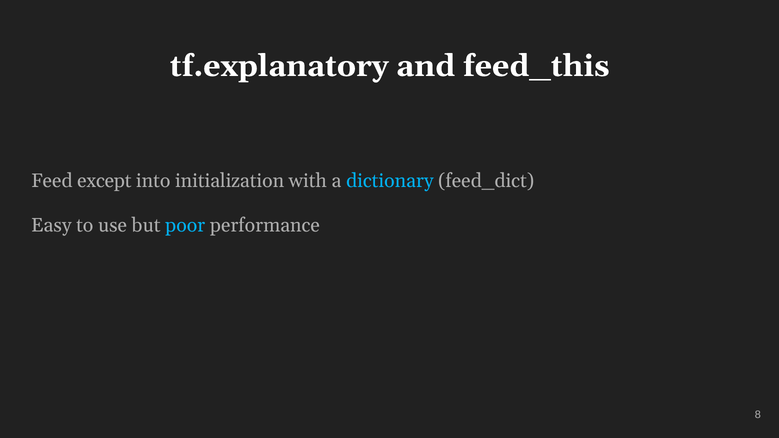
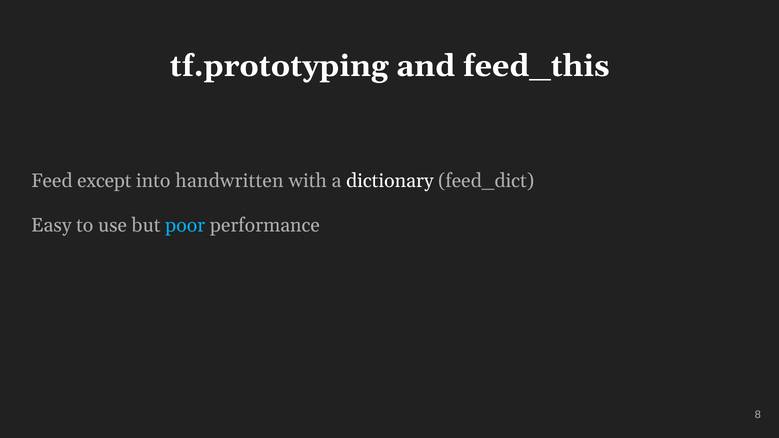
tf.explanatory: tf.explanatory -> tf.prototyping
initialization: initialization -> handwritten
dictionary colour: light blue -> white
